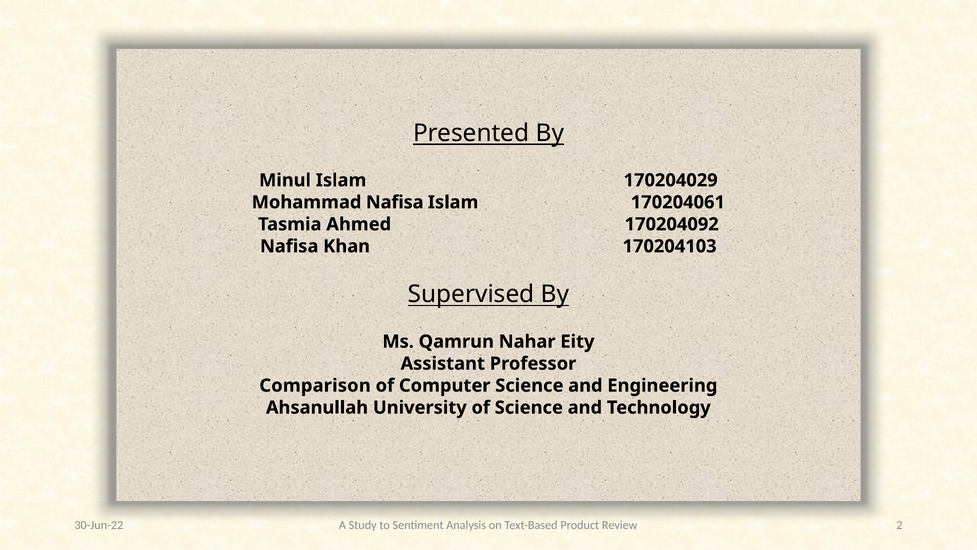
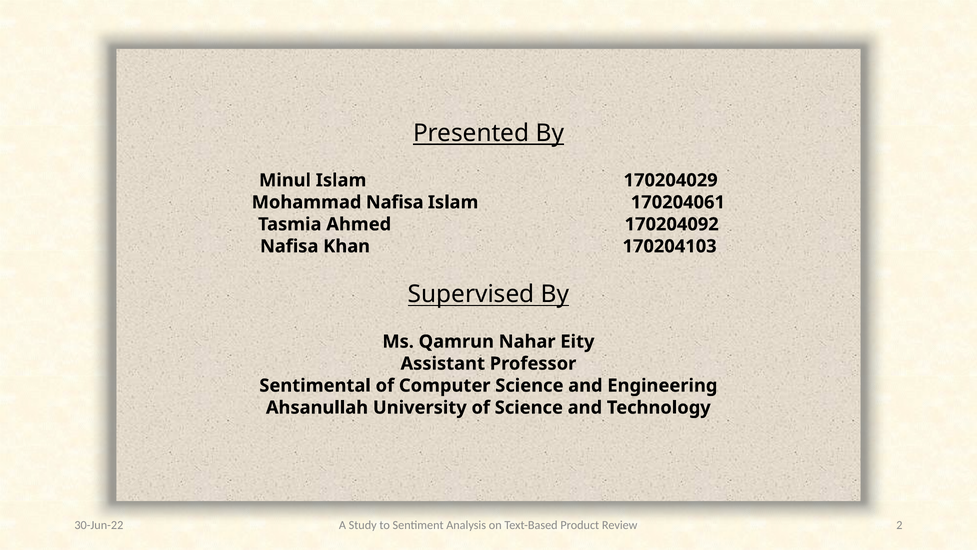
Comparison: Comparison -> Sentimental
